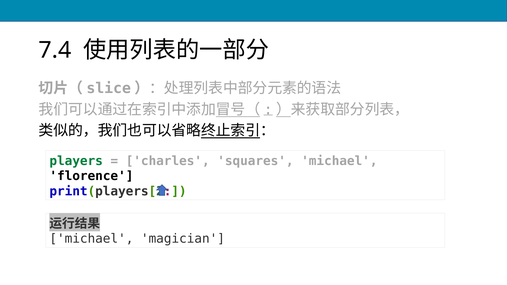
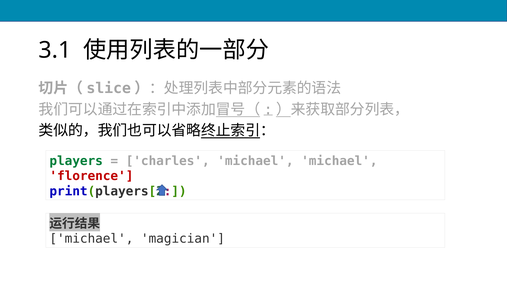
7.4: 7.4 -> 3.1
charles squares: squares -> michael
florence colour: black -> red
